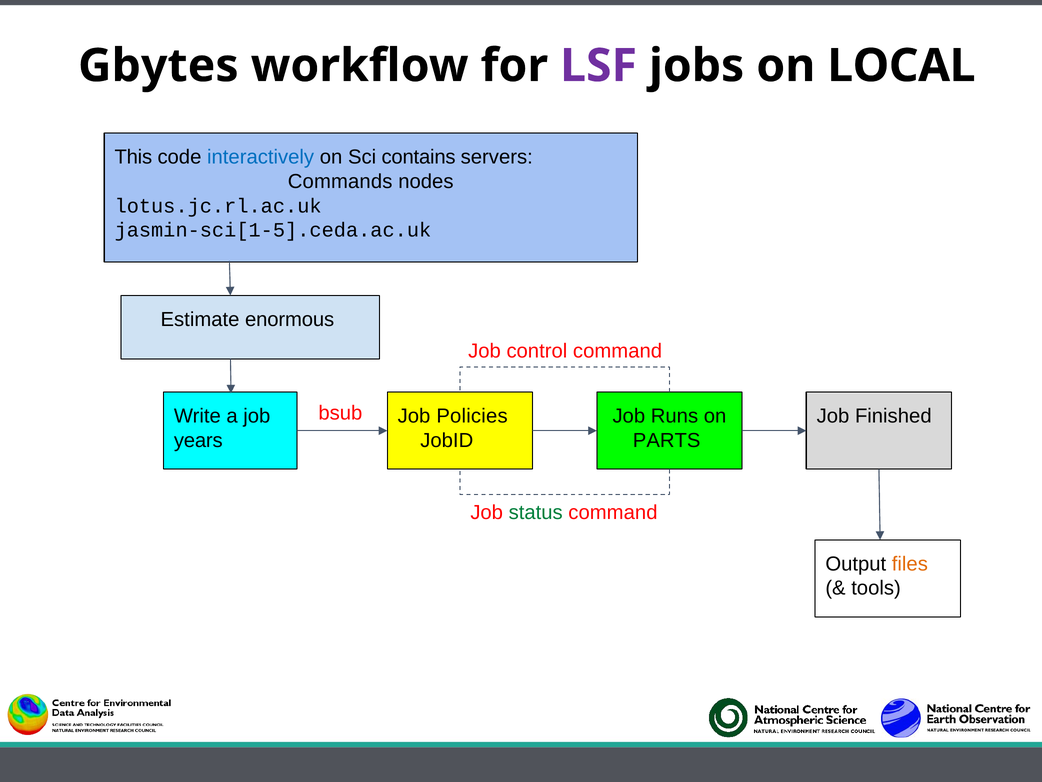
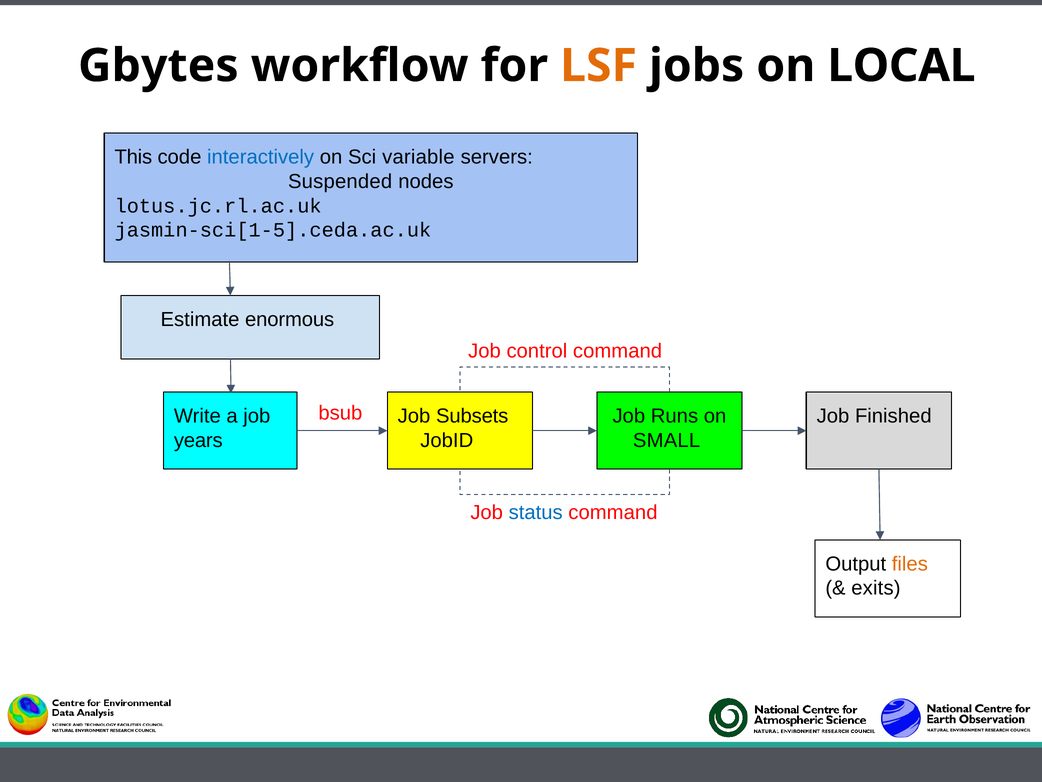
LSF colour: purple -> orange
contains: contains -> variable
Commands: Commands -> Suspended
Policies: Policies -> Subsets
PARTS: PARTS -> SMALL
status colour: green -> blue
tools: tools -> exits
